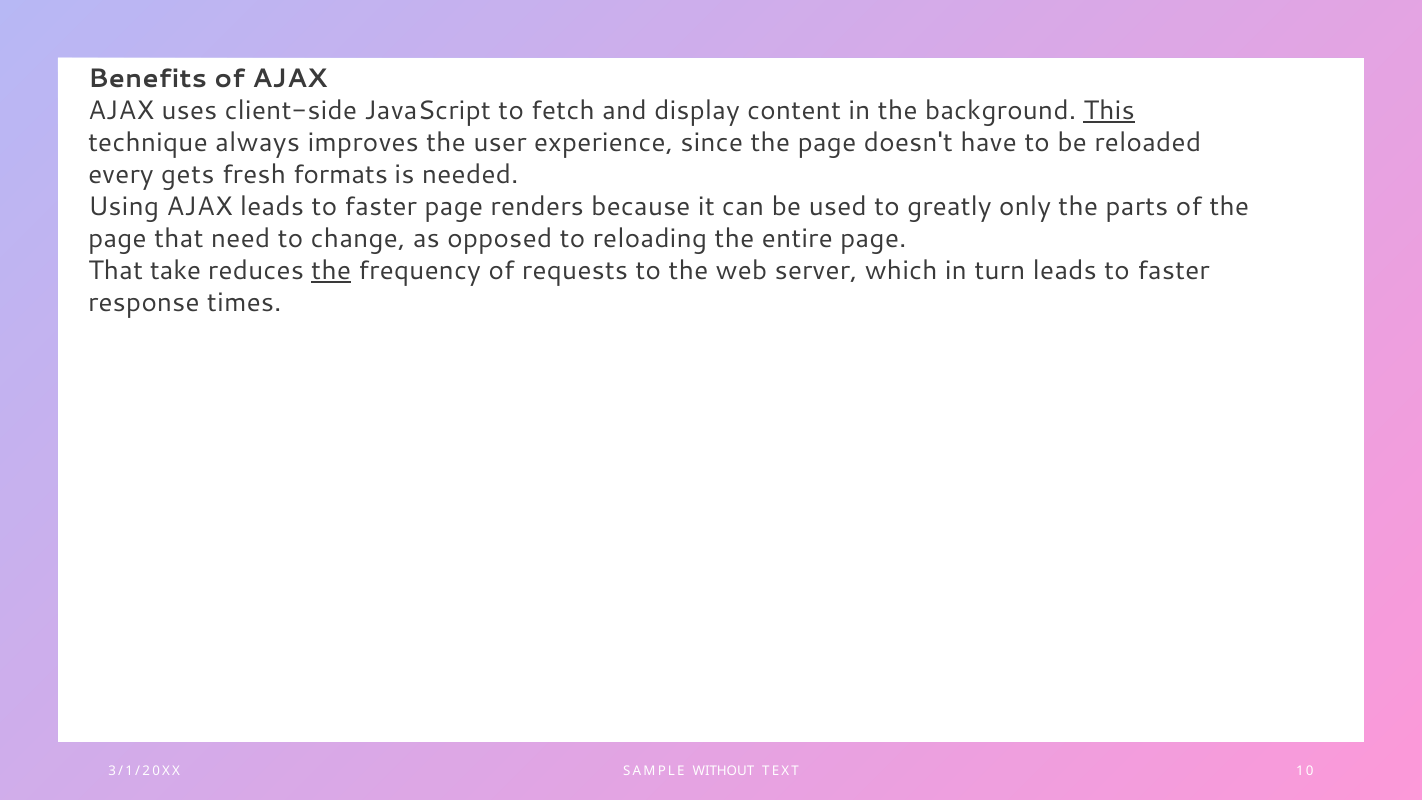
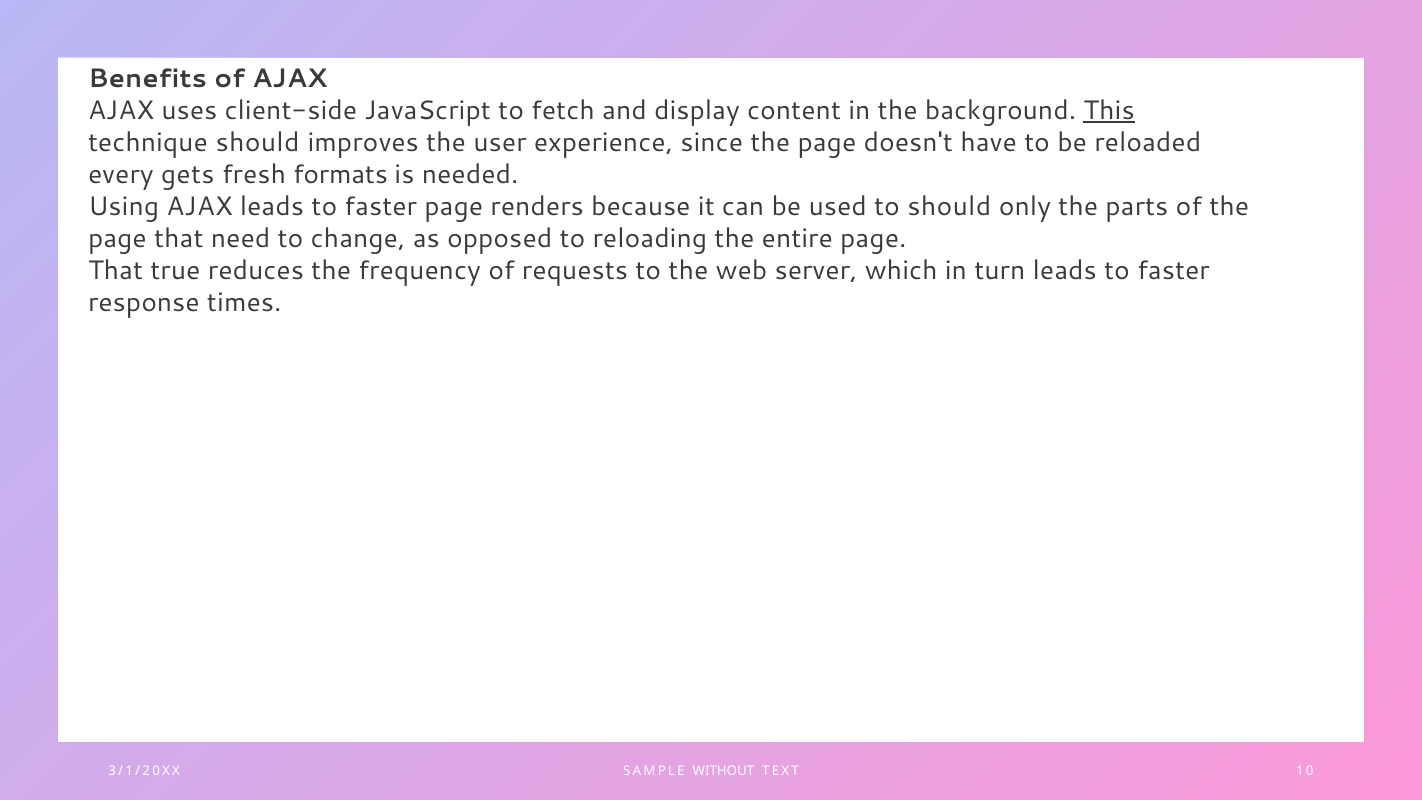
technique always: always -> should
to greatly: greatly -> should
take: take -> true
the at (331, 270) underline: present -> none
